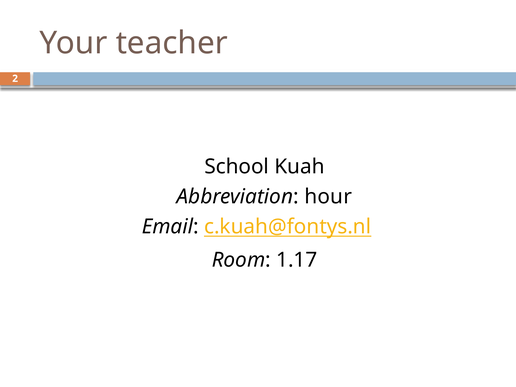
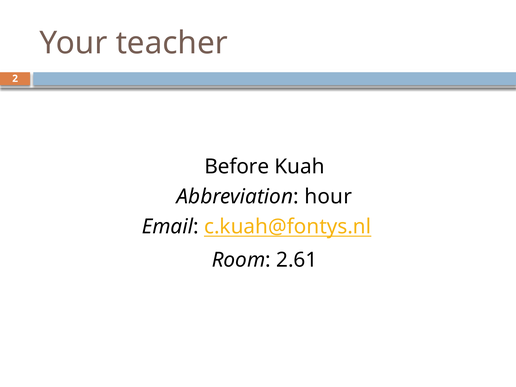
School: School -> Before
1.17: 1.17 -> 2.61
